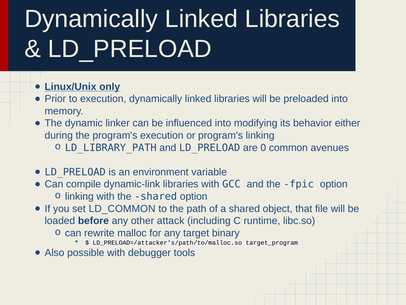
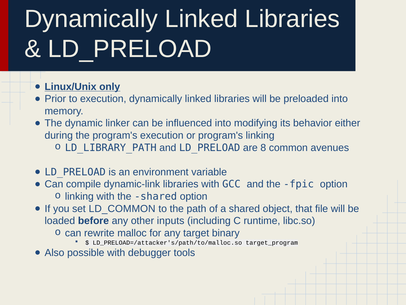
0: 0 -> 8
attack: attack -> inputs
